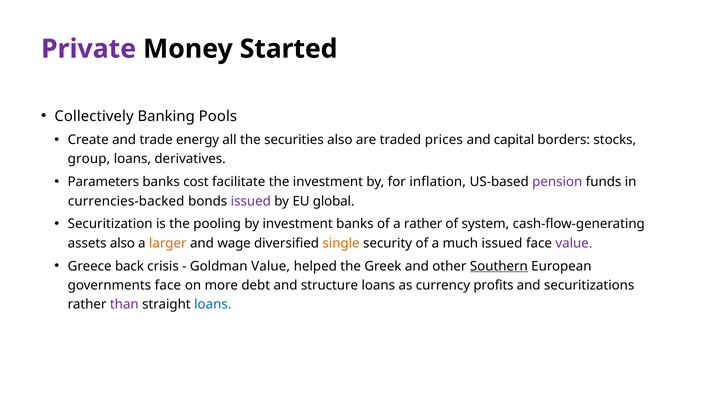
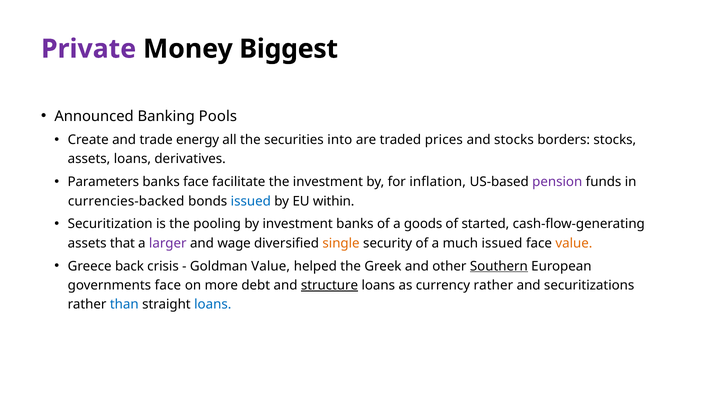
Started: Started -> Biggest
Collectively: Collectively -> Announced
securities also: also -> into
and capital: capital -> stocks
group at (89, 159): group -> assets
banks cost: cost -> face
issued at (251, 201) colour: purple -> blue
global: global -> within
a rather: rather -> goods
system: system -> started
assets also: also -> that
larger colour: orange -> purple
value at (574, 243) colour: purple -> orange
structure underline: none -> present
currency profits: profits -> rather
than colour: purple -> blue
